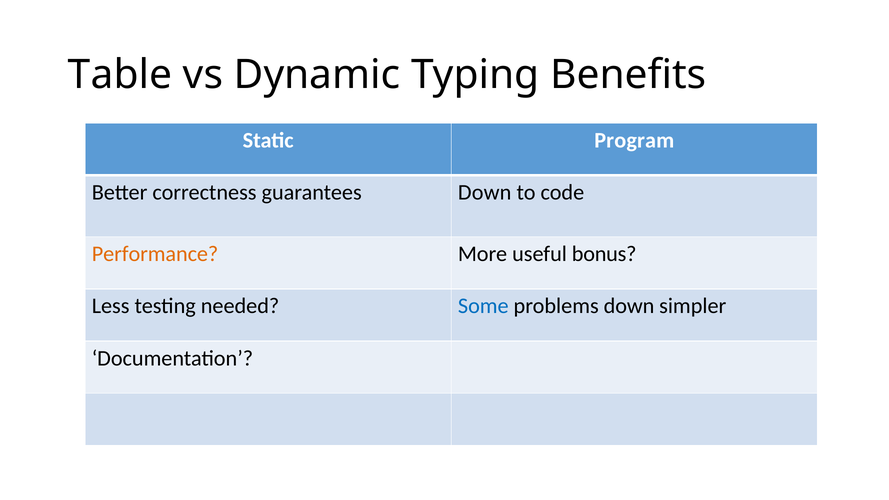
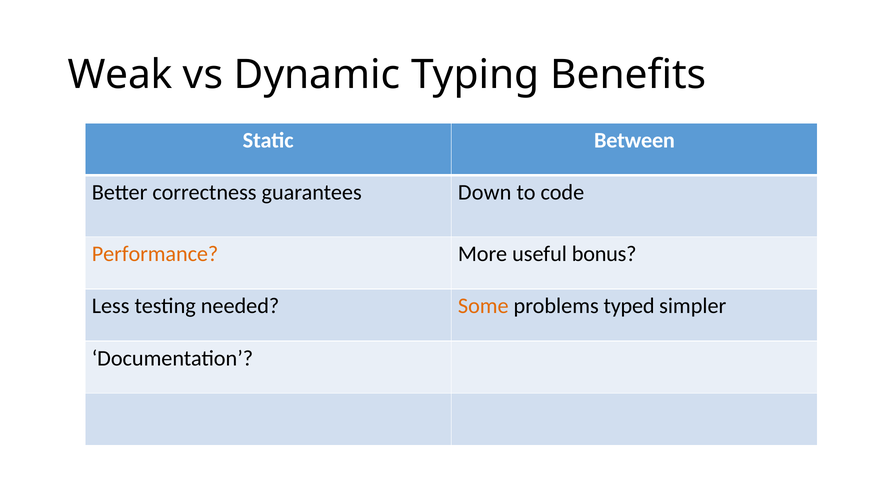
Table: Table -> Weak
Program: Program -> Between
Some colour: blue -> orange
problems down: down -> typed
